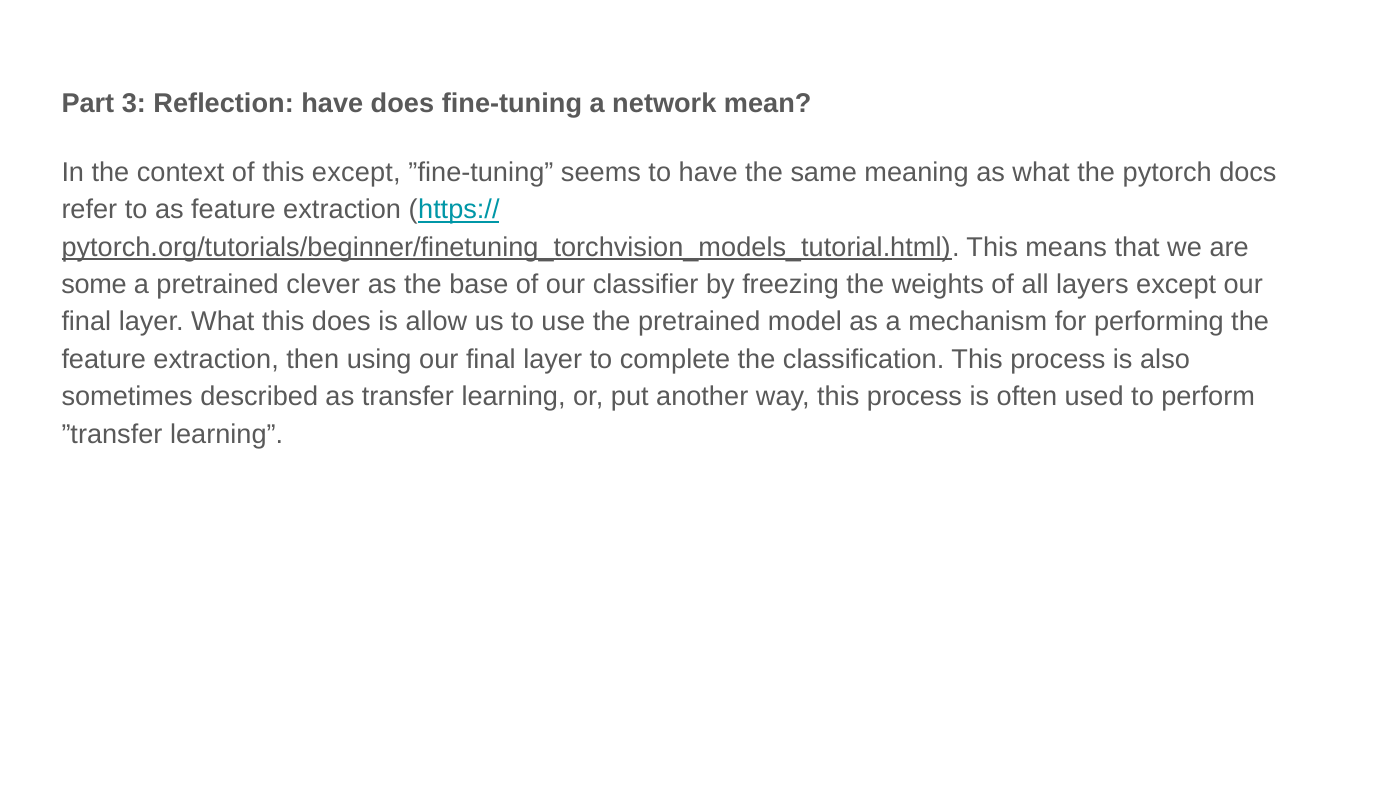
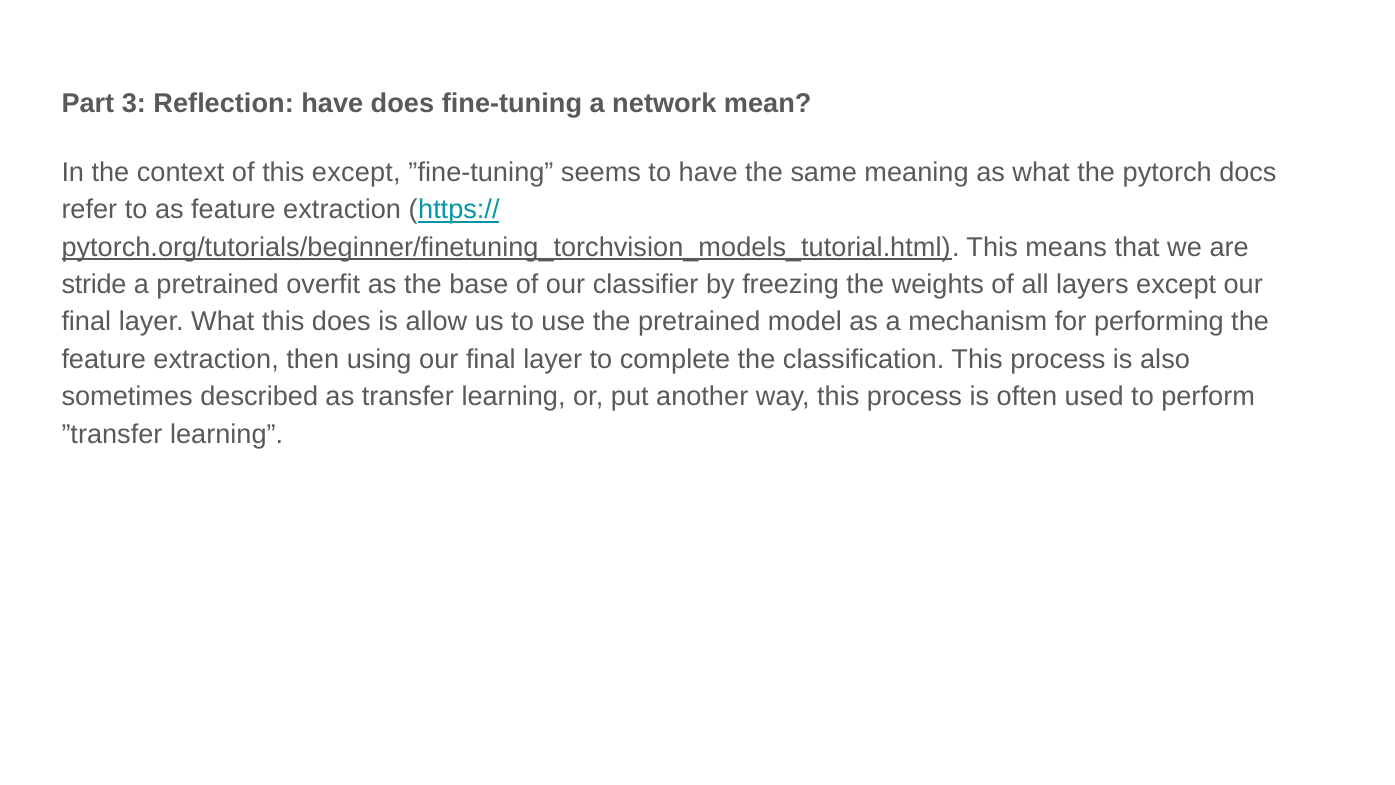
some: some -> stride
clever: clever -> overfit
